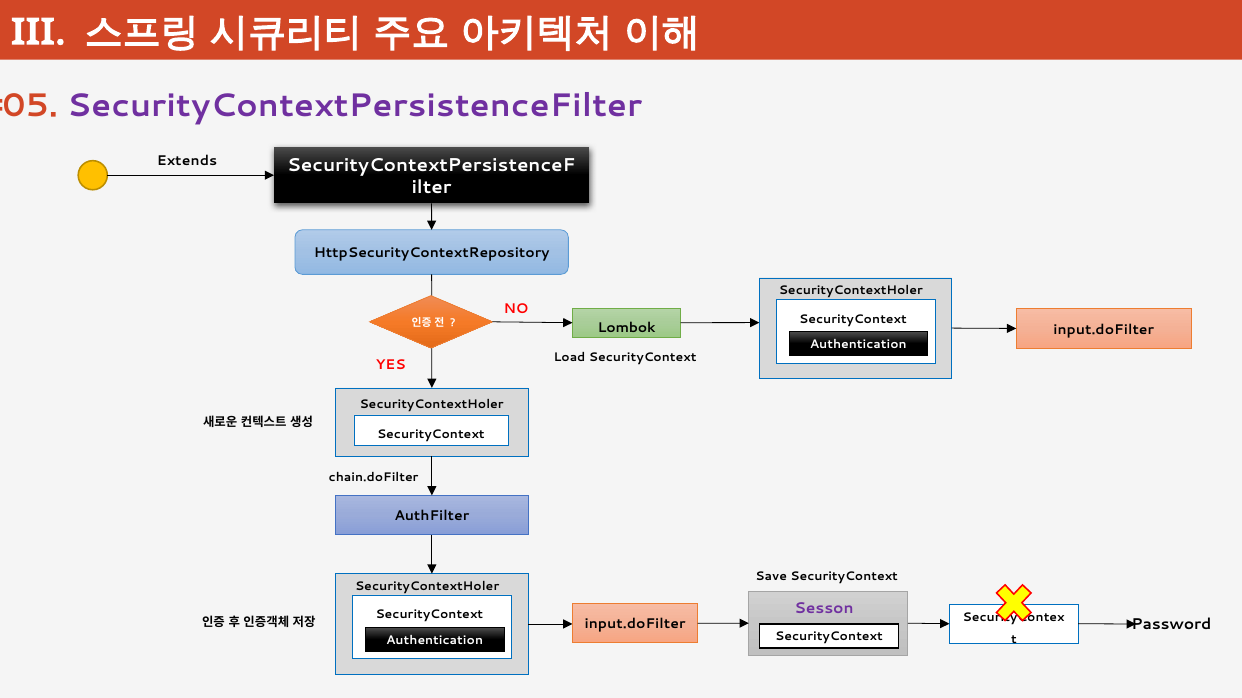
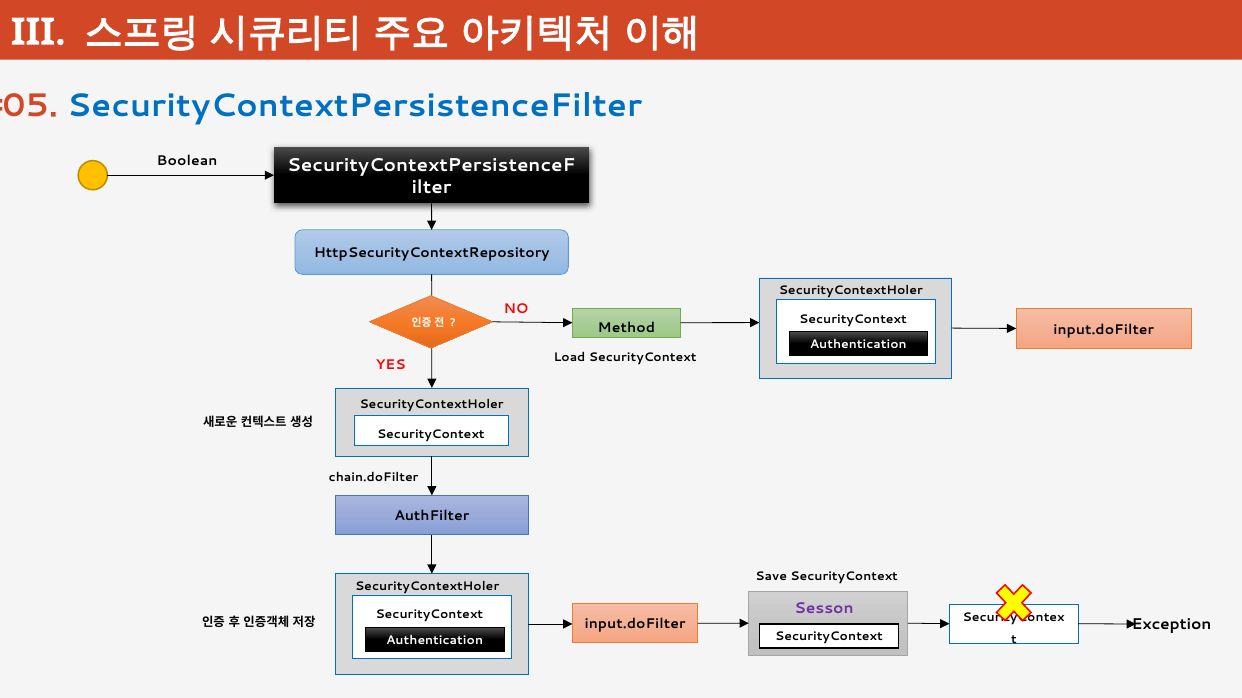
SecurityContextPersistenceFilter colour: purple -> blue
Extends: Extends -> Boolean
Lombok: Lombok -> Method
Password: Password -> Exception
